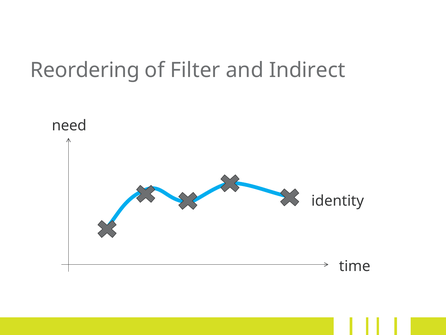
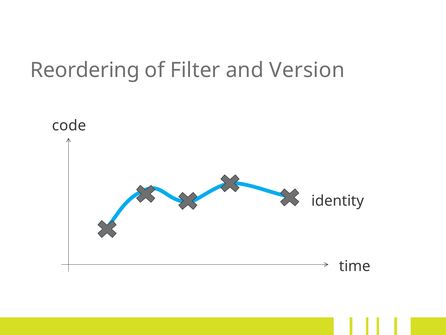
Indirect: Indirect -> Version
need: need -> code
